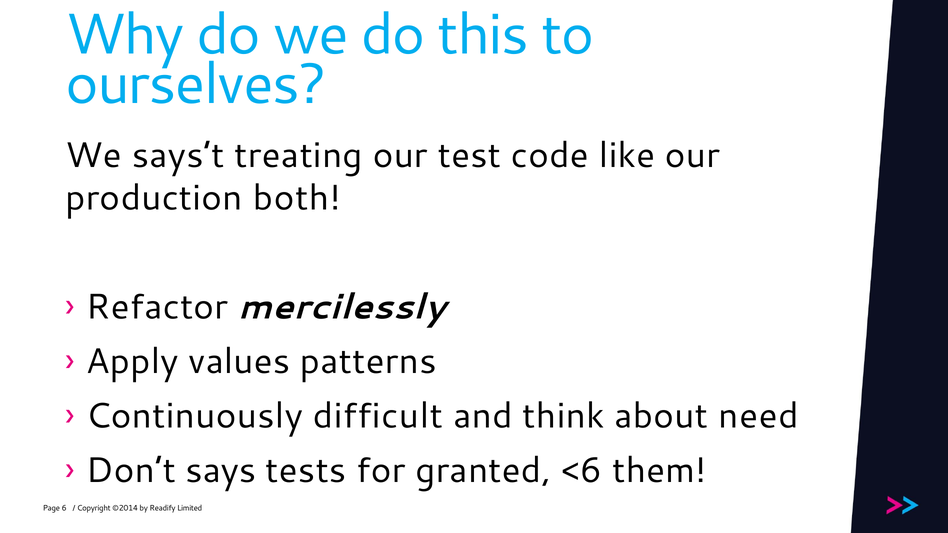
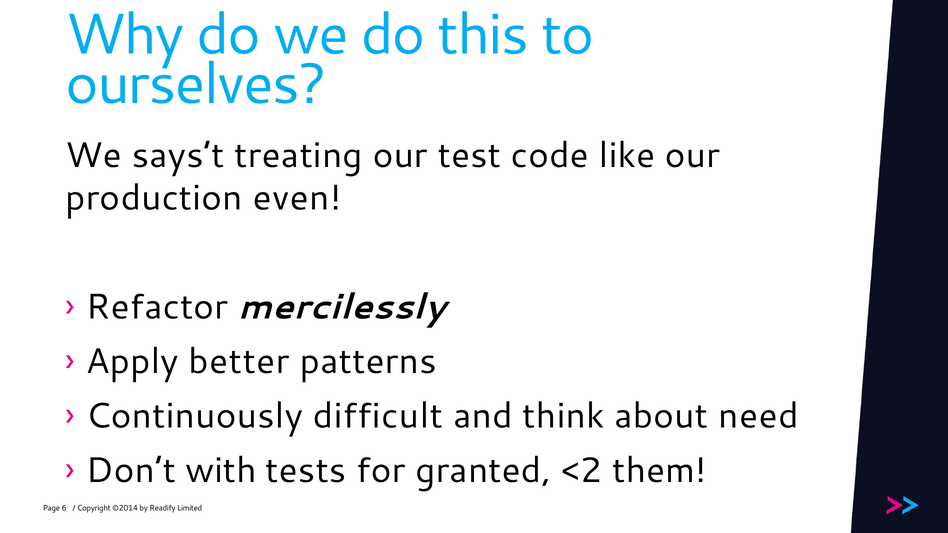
both: both -> even
values: values -> better
says: says -> with
<6: <6 -> <2
